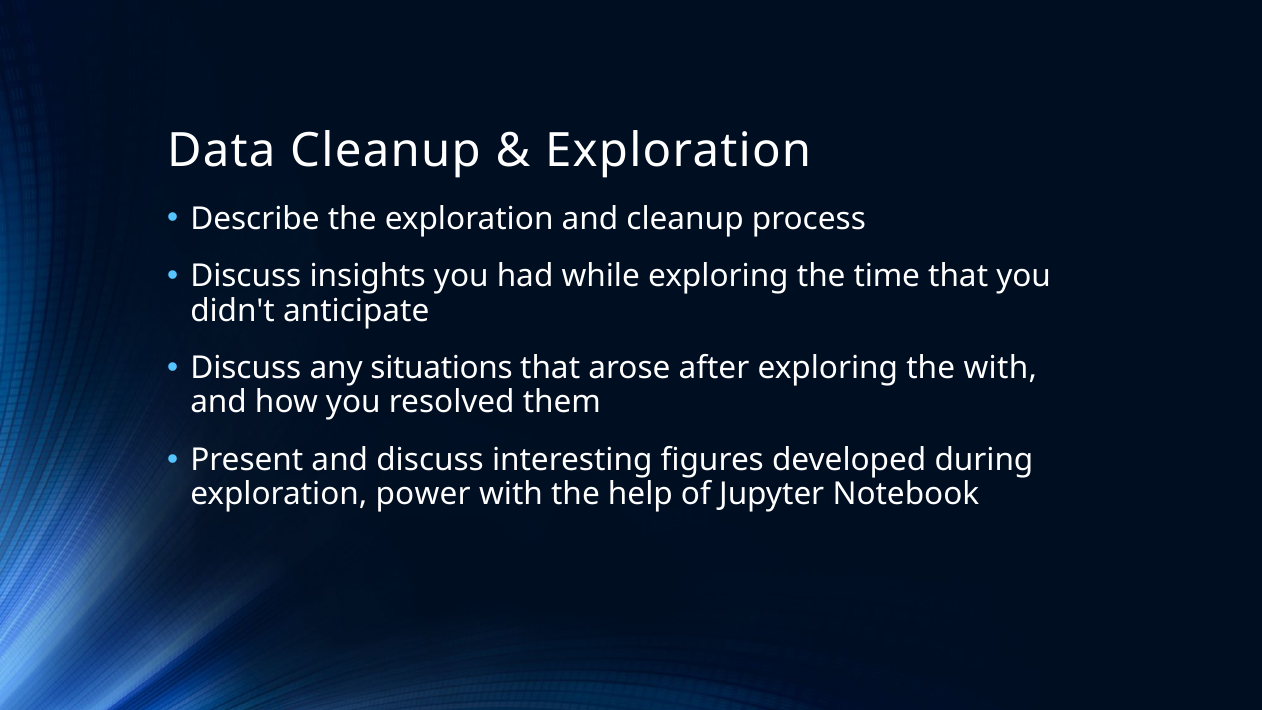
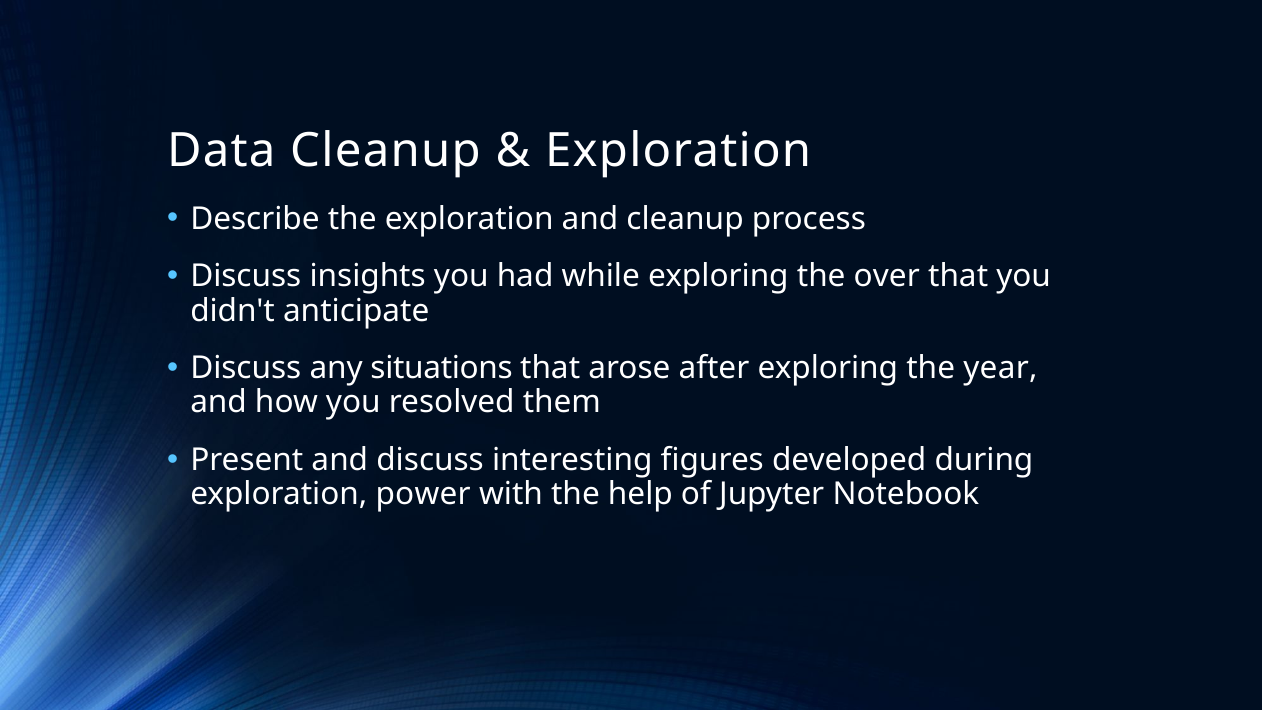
time: time -> over
the with: with -> year
